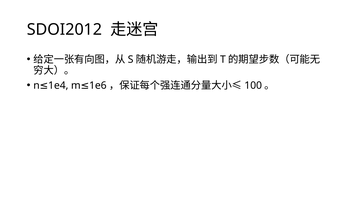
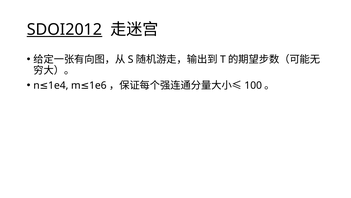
SDOI2012 underline: none -> present
